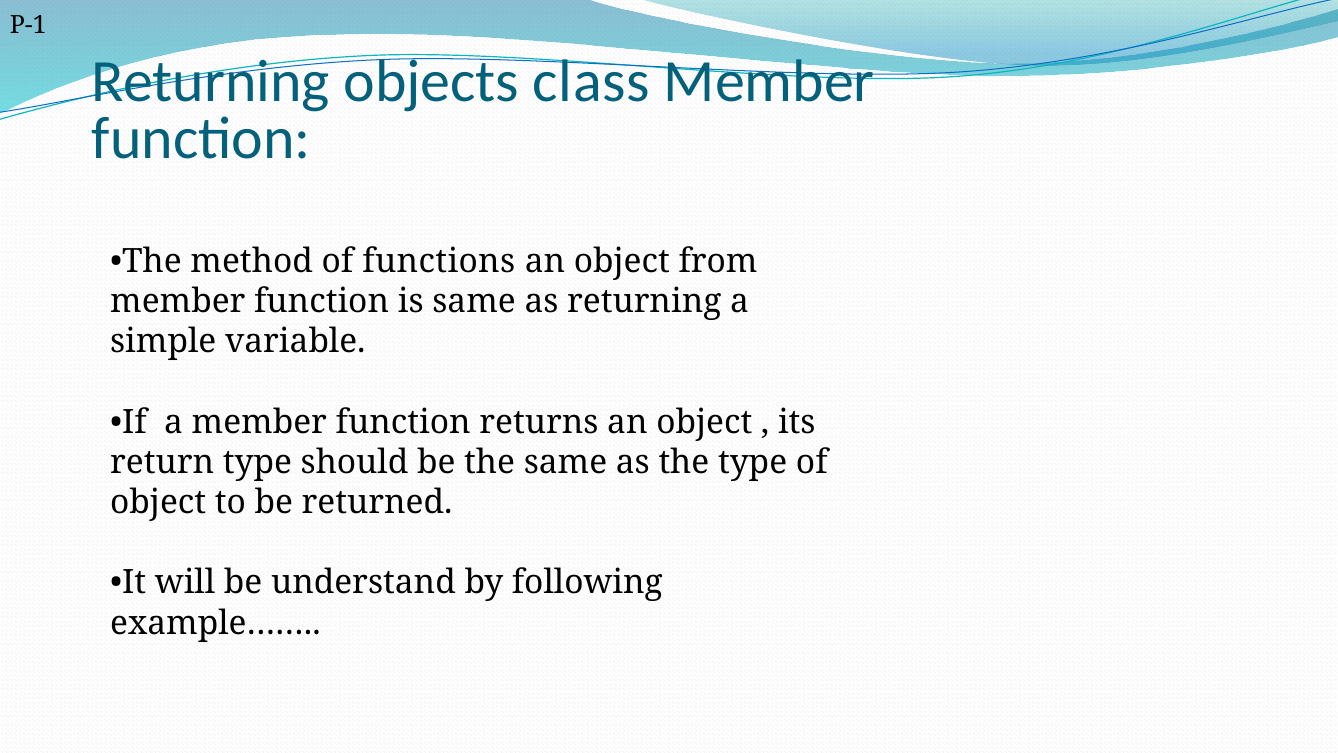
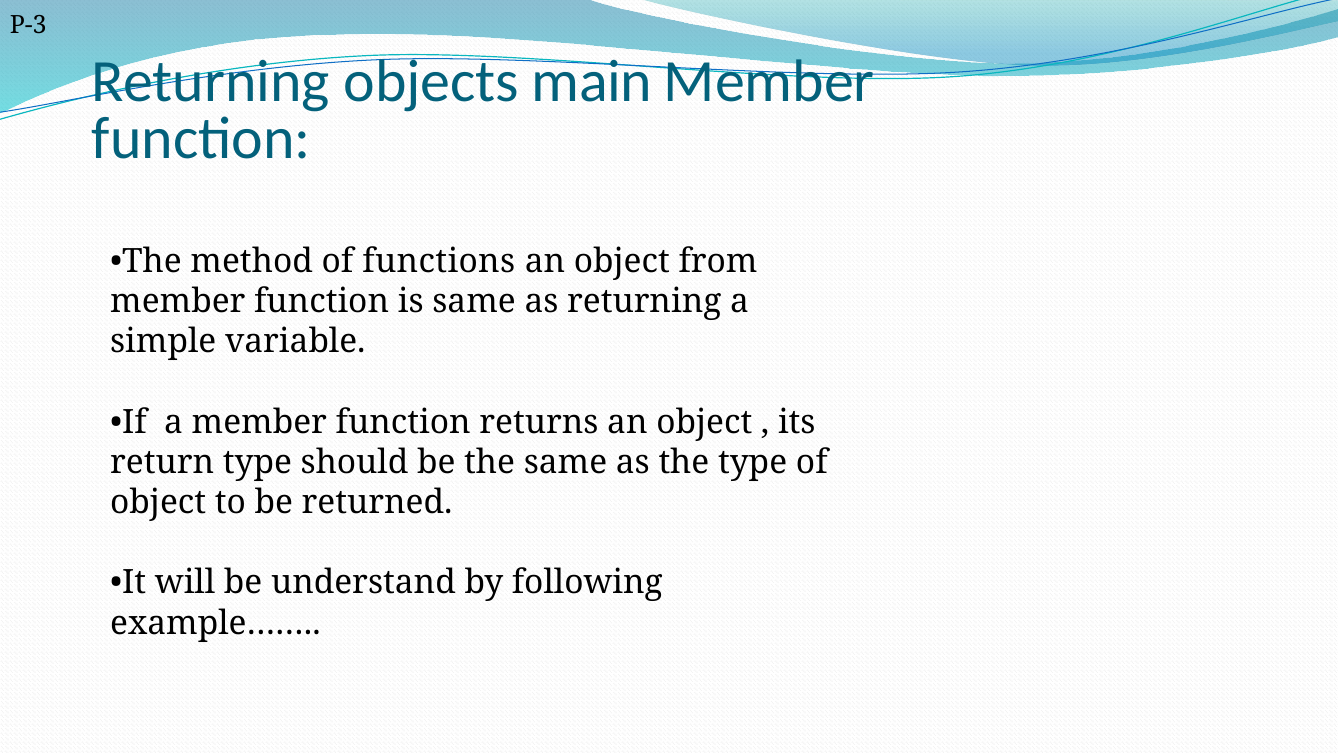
P-1: P-1 -> P-3
class: class -> main
